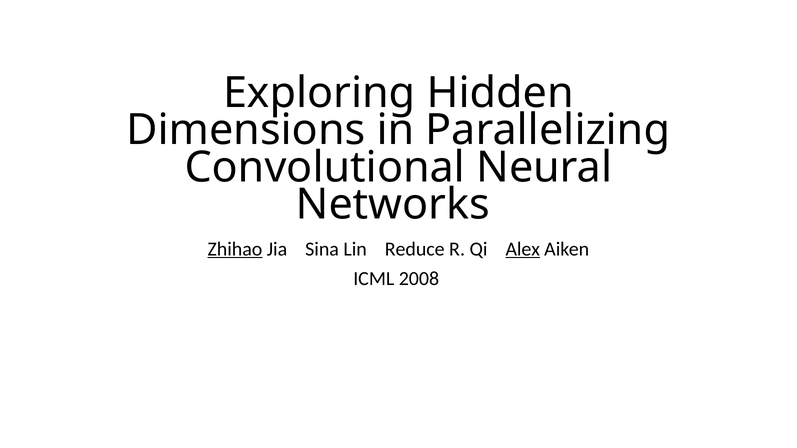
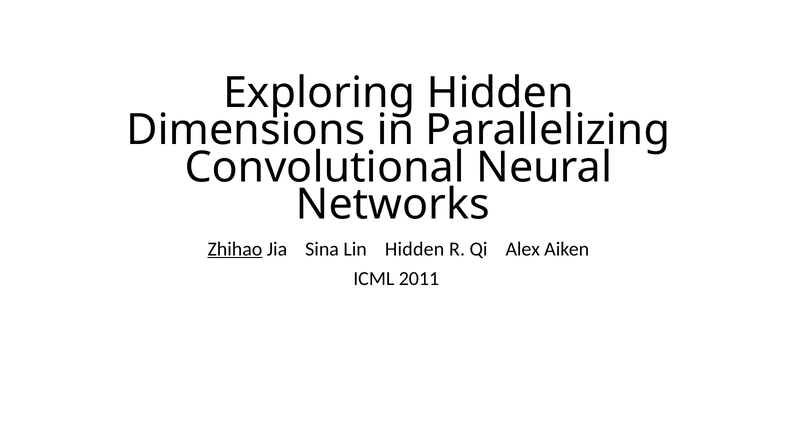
Lin Reduce: Reduce -> Hidden
Alex underline: present -> none
2008: 2008 -> 2011
